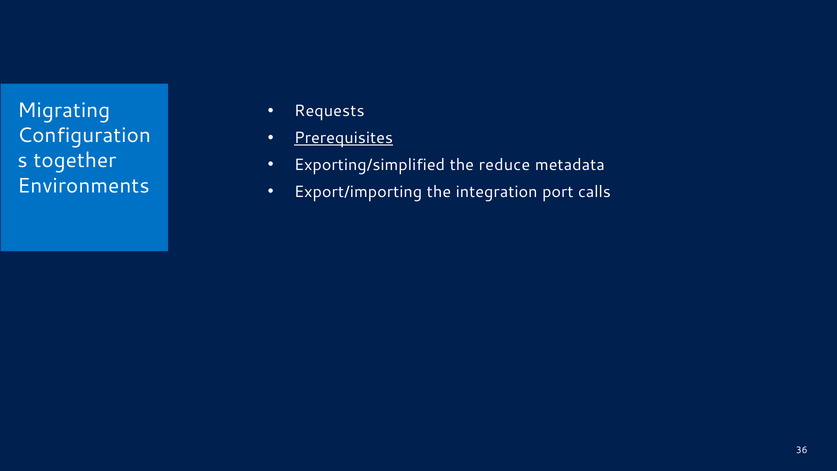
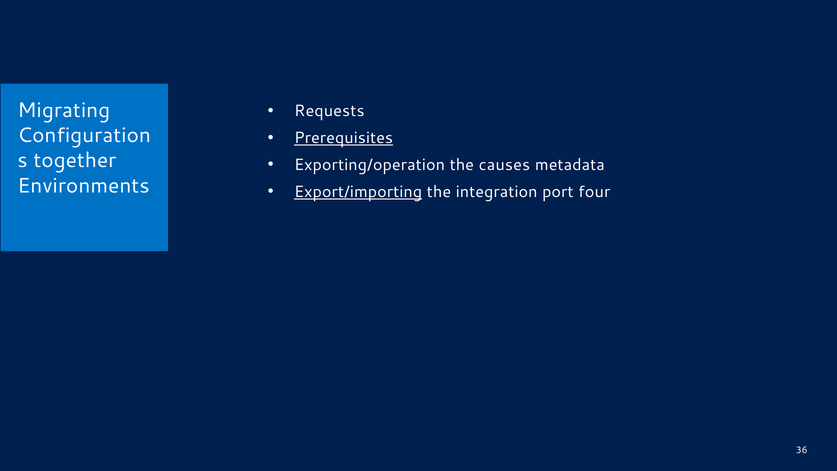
Exporting/simplified: Exporting/simplified -> Exporting/operation
reduce: reduce -> causes
Export/importing underline: none -> present
calls: calls -> four
